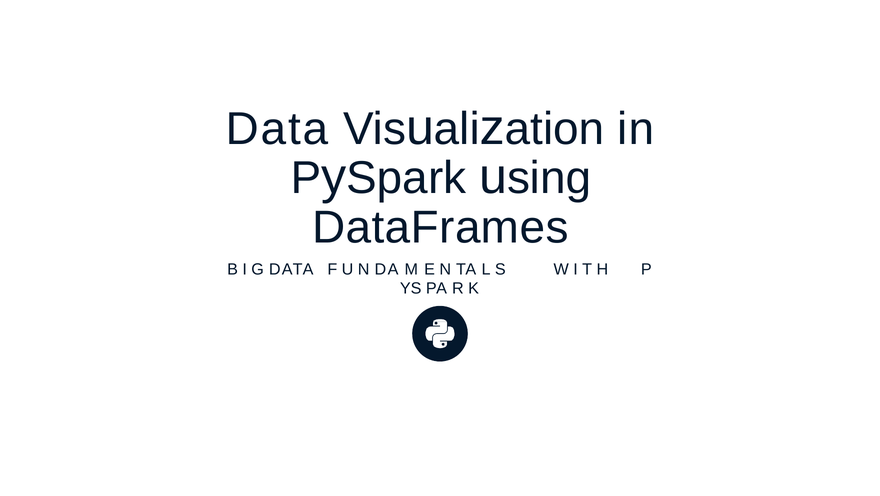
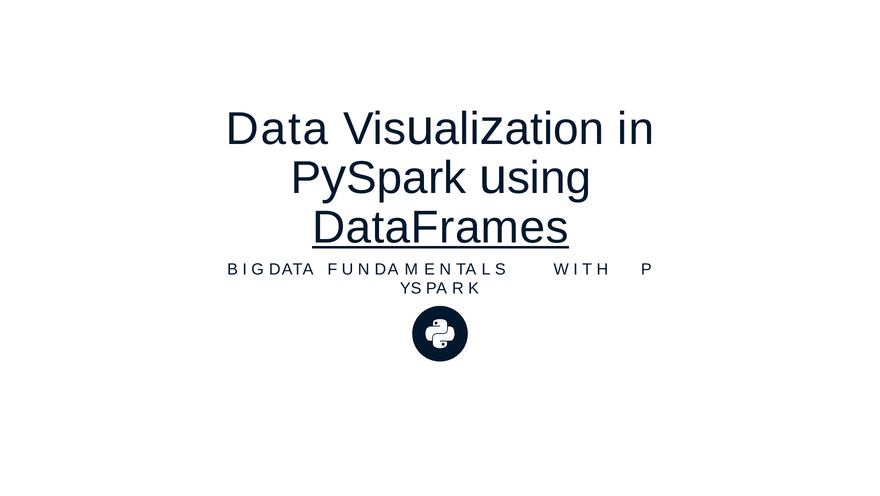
DataFrames underline: none -> present
